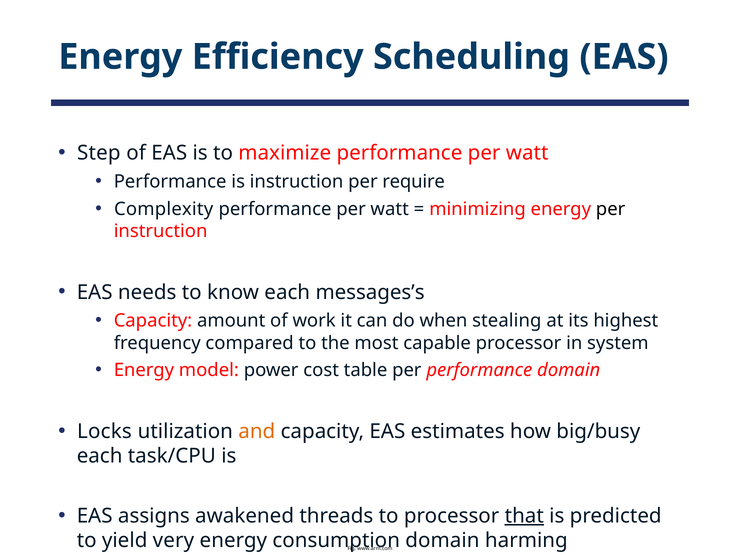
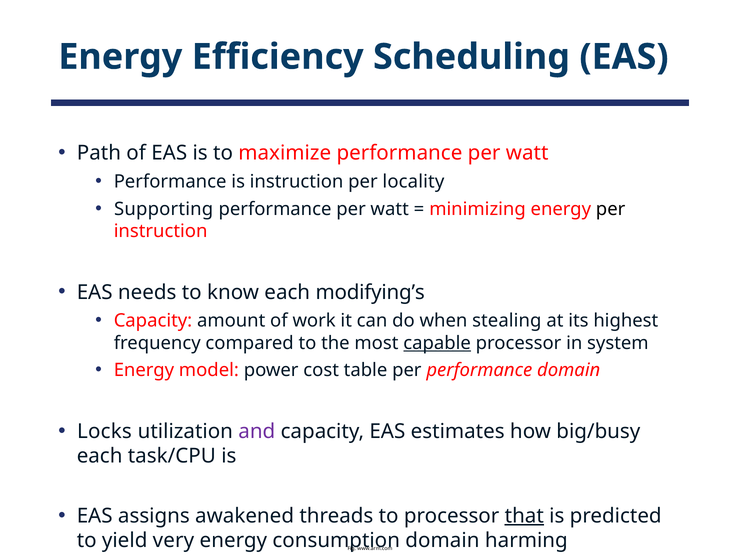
Step: Step -> Path
require: require -> locality
Complexity: Complexity -> Supporting
messages’s: messages’s -> modifying’s
capable underline: none -> present
and colour: orange -> purple
